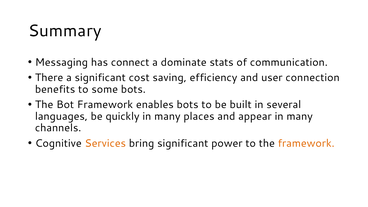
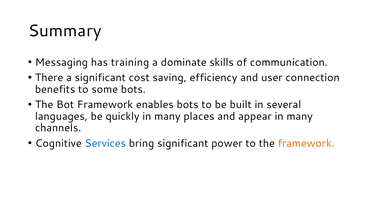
connect: connect -> training
stats: stats -> skills
Services colour: orange -> blue
